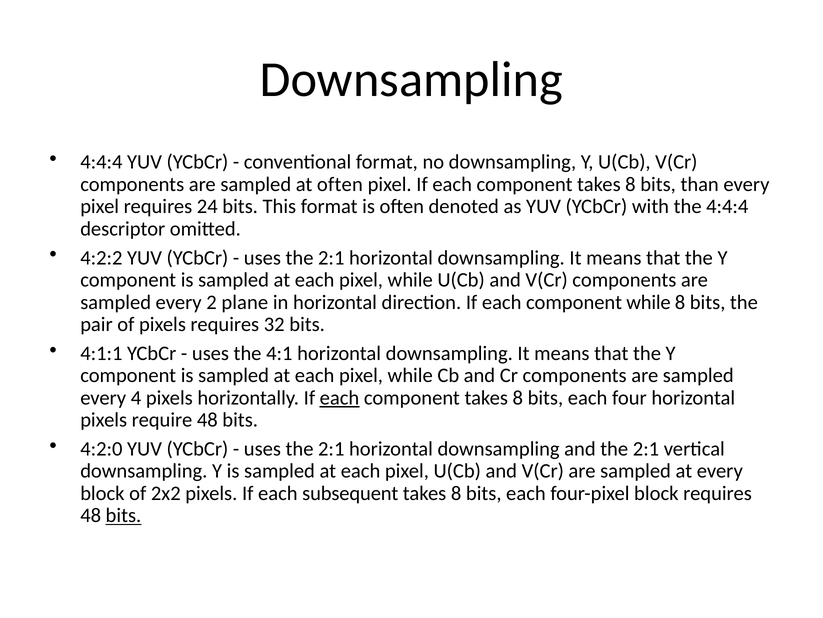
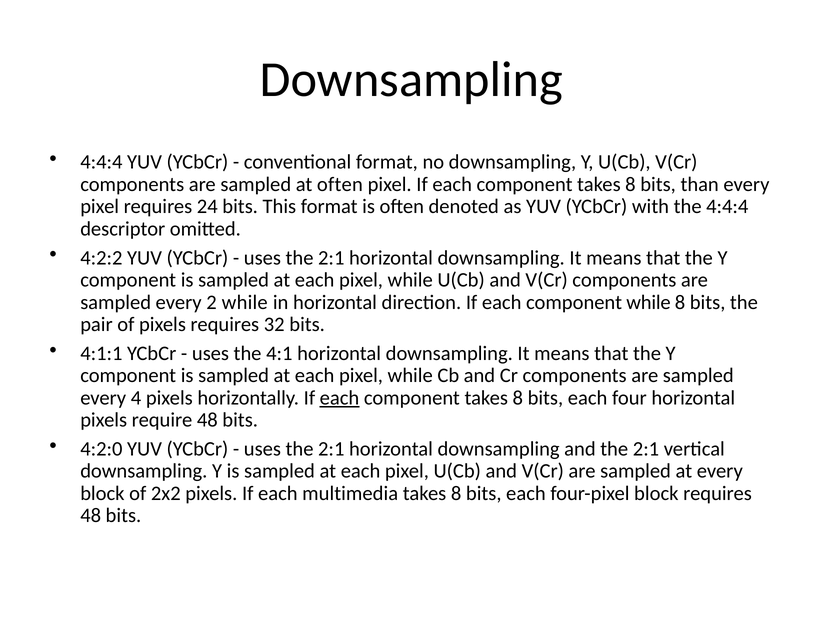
2 plane: plane -> while
subsequent: subsequent -> multimedia
bits at (123, 515) underline: present -> none
